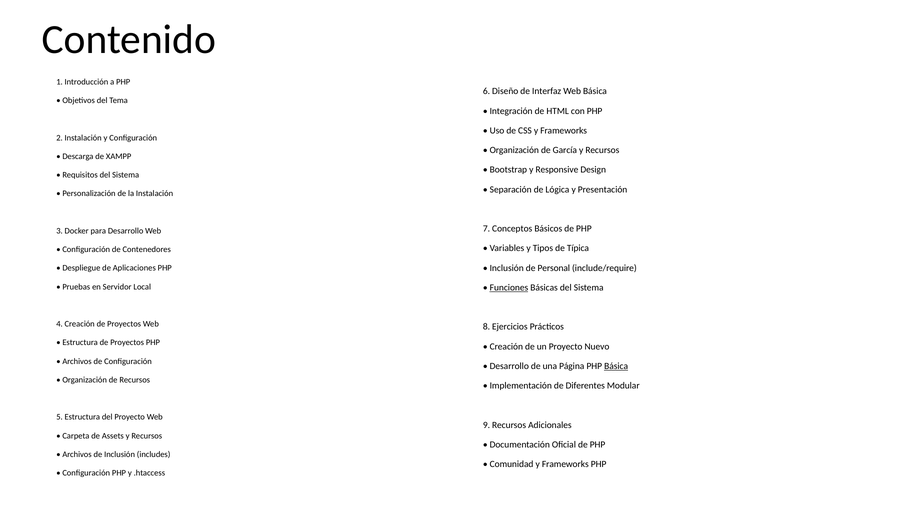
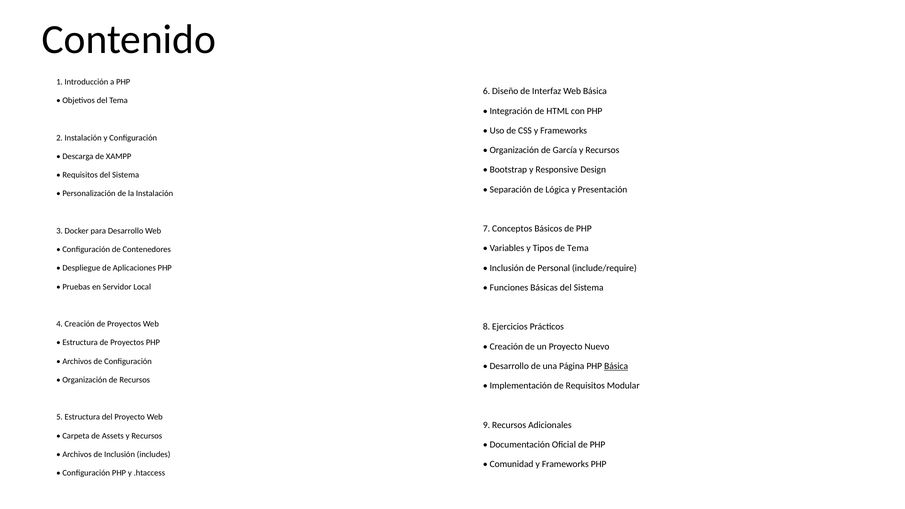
de Típica: Típica -> Tema
Funciones underline: present -> none
de Diferentes: Diferentes -> Requisitos
